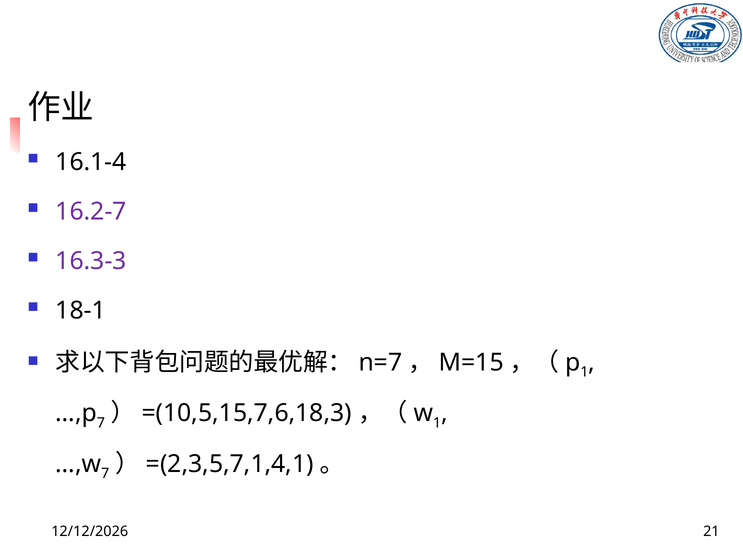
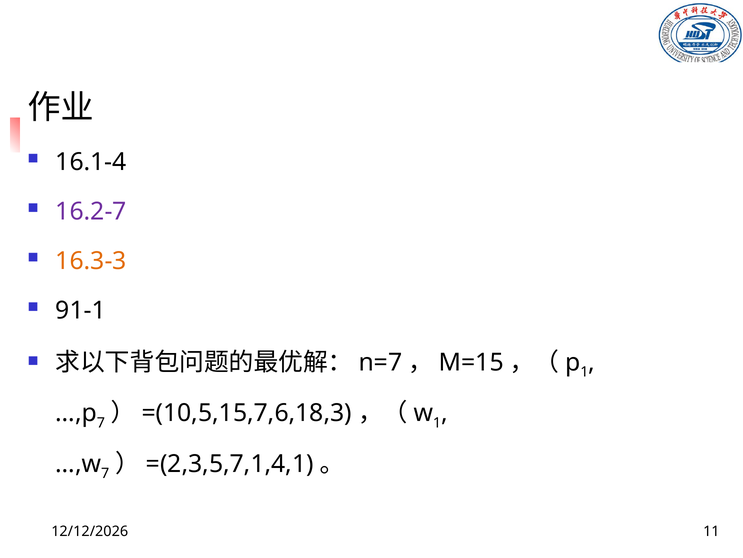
16.3-3 colour: purple -> orange
18-1: 18-1 -> 91-1
21: 21 -> 11
